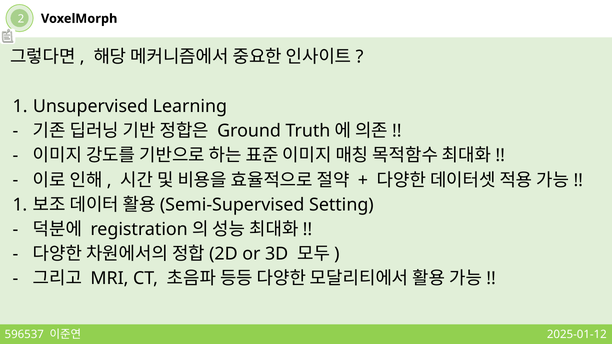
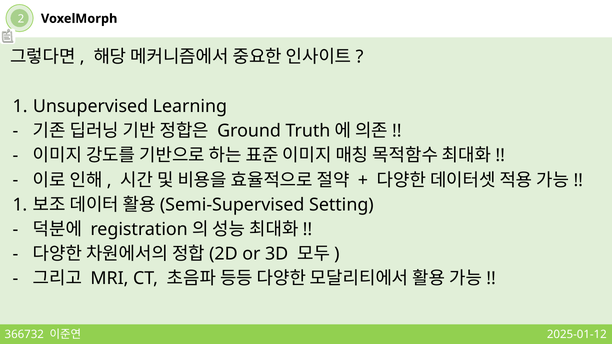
596537: 596537 -> 366732
